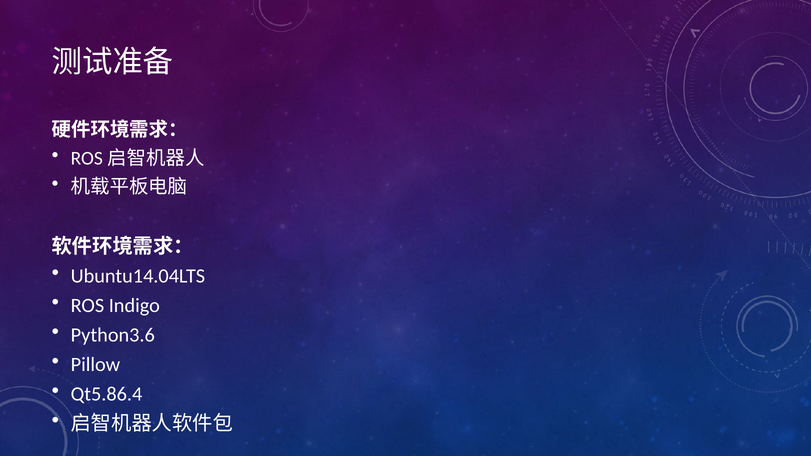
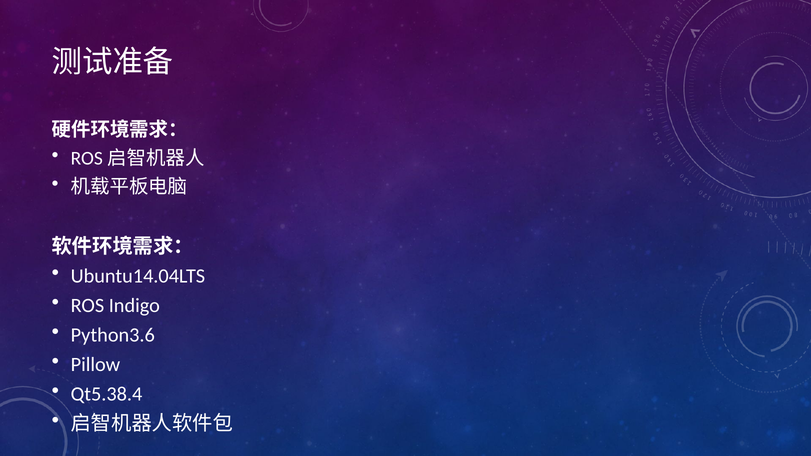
Qt5.86.4: Qt5.86.4 -> Qt5.38.4
